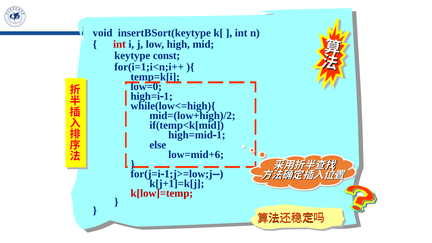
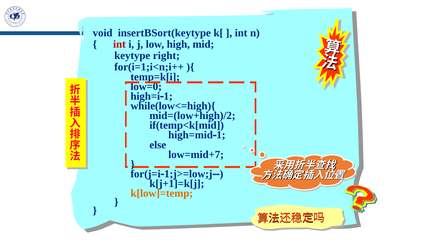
const: const -> right
low=mid+6: low=mid+6 -> low=mid+7
k[low]=temp colour: red -> orange
